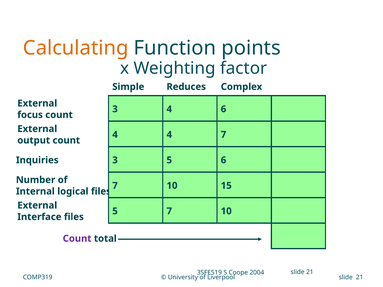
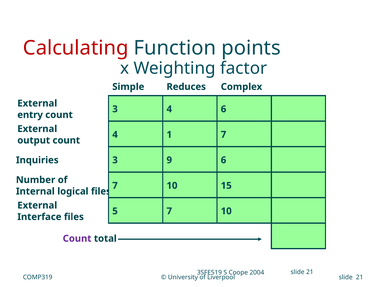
Calculating colour: orange -> red
focus: focus -> entry
4 4: 4 -> 1
3 5: 5 -> 9
